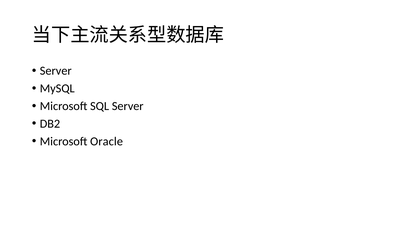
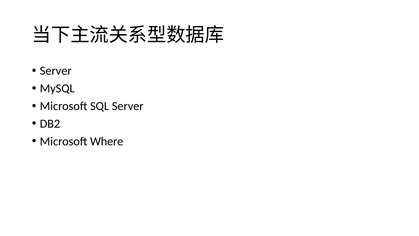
Oracle: Oracle -> Where
